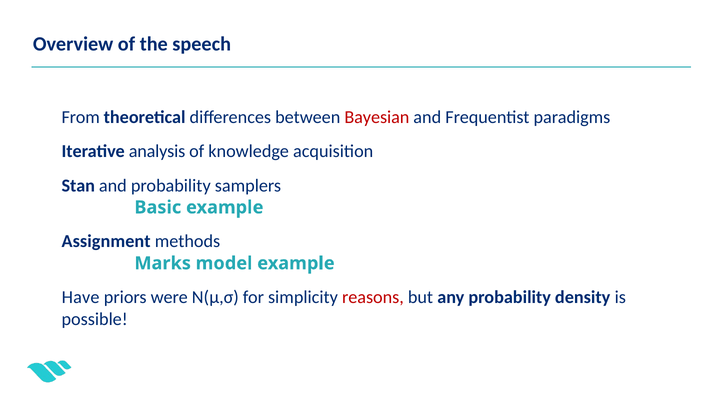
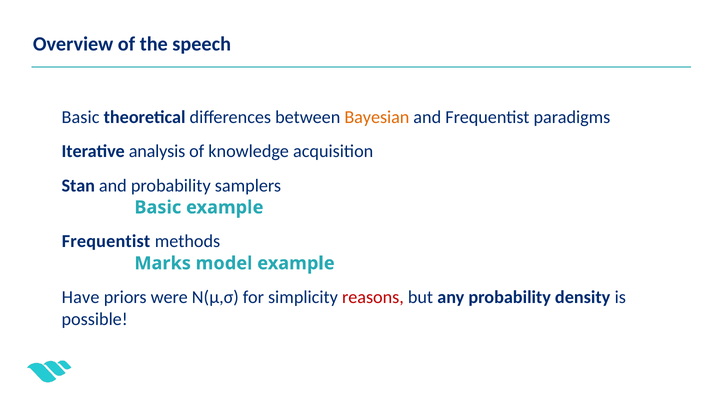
From at (81, 117): From -> Basic
Bayesian colour: red -> orange
Assignment at (106, 241): Assignment -> Frequentist
